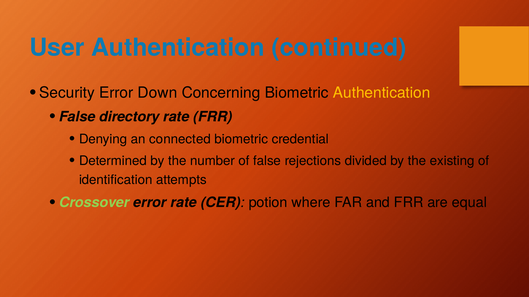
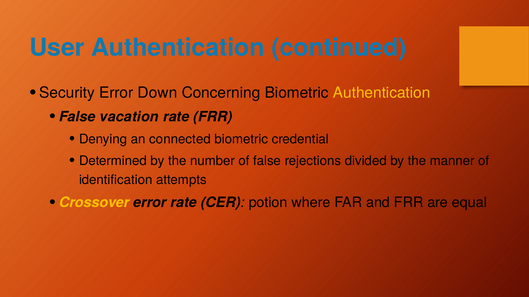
directory: directory -> vacation
existing: existing -> manner
Crossover colour: light green -> yellow
